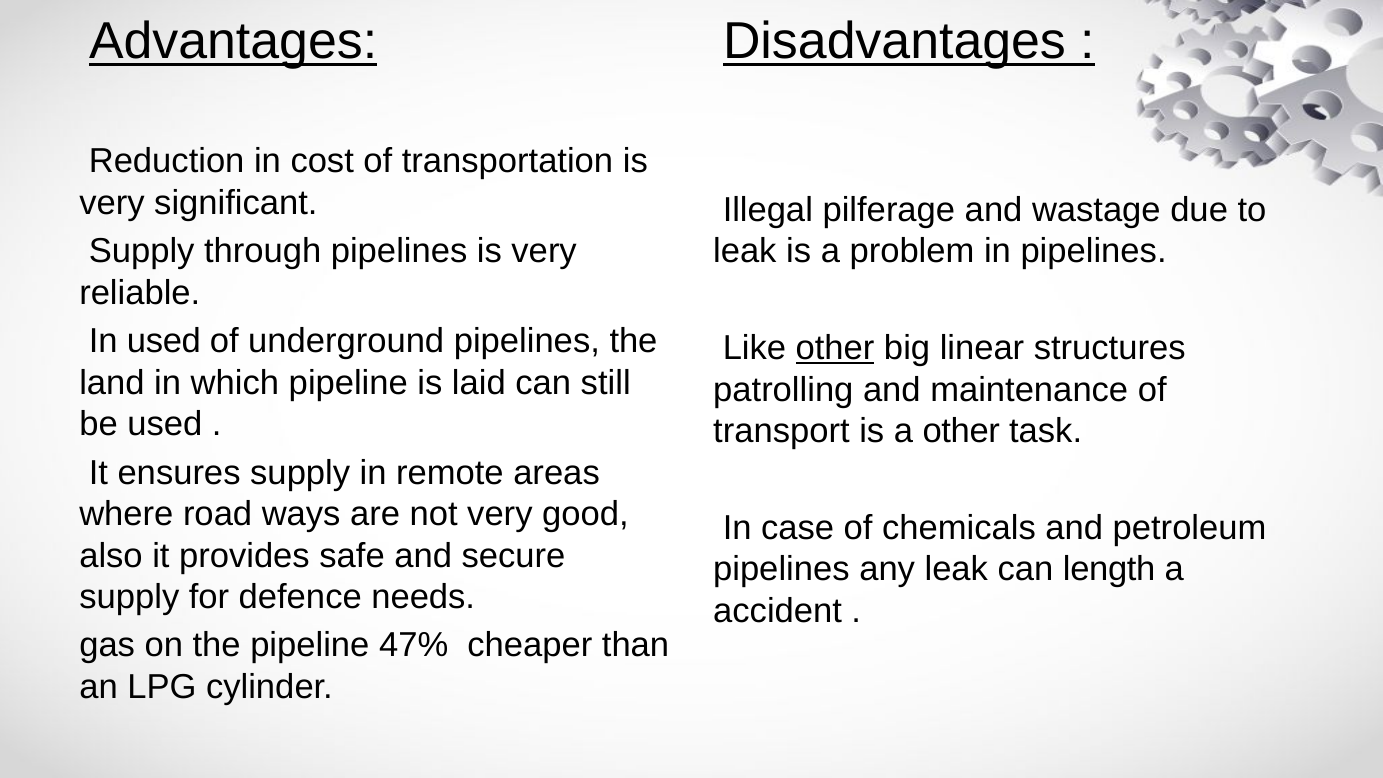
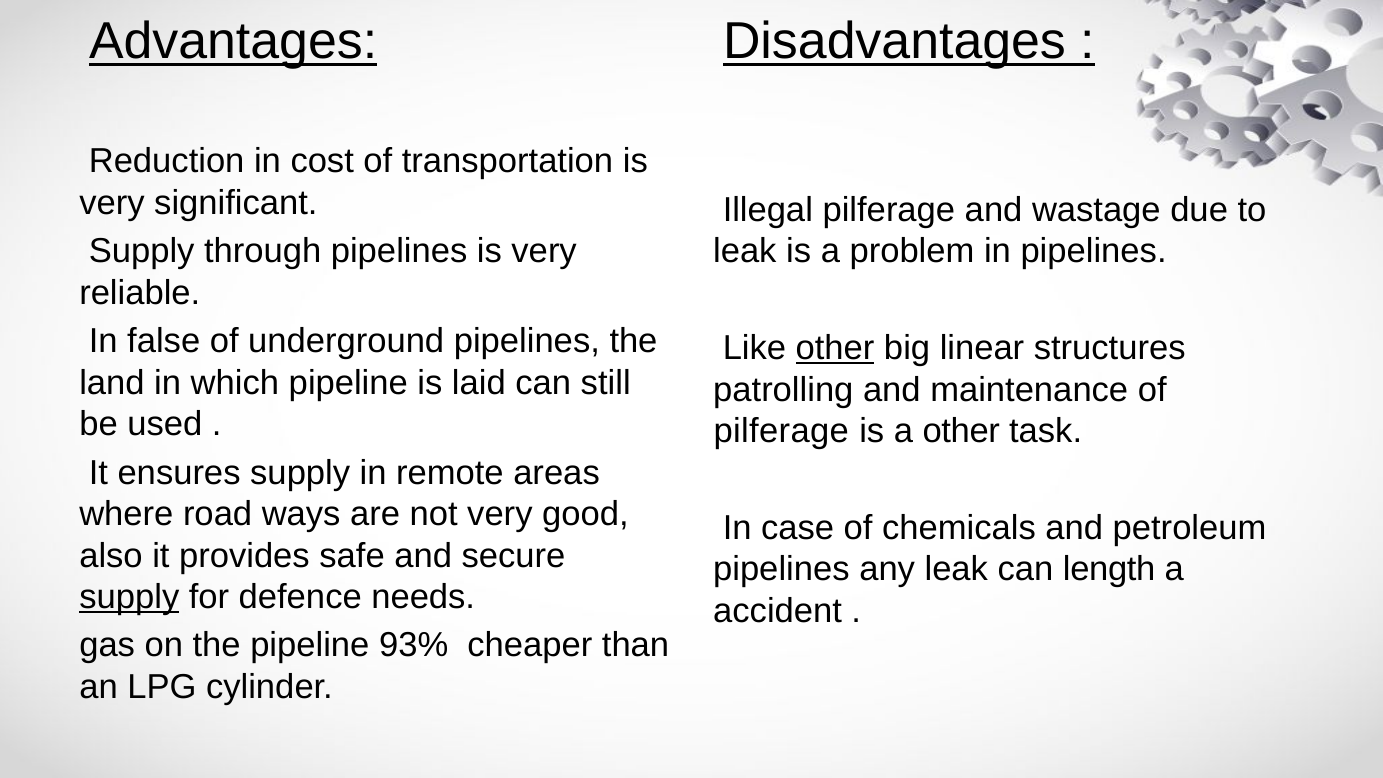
In used: used -> false
transport at (781, 431): transport -> pilferage
supply at (129, 597) underline: none -> present
47%: 47% -> 93%
